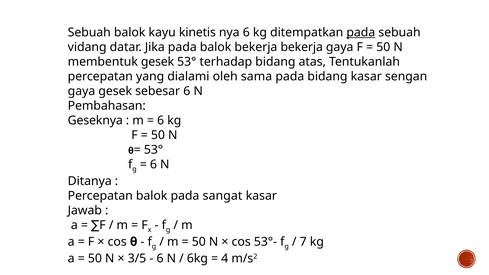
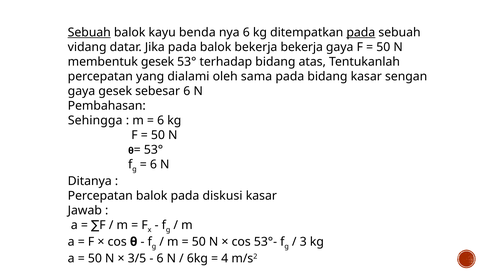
Sebuah at (89, 32) underline: none -> present
kinetis: kinetis -> benda
Geseknya: Geseknya -> Sehingga
sangat: sangat -> diskusi
7: 7 -> 3
